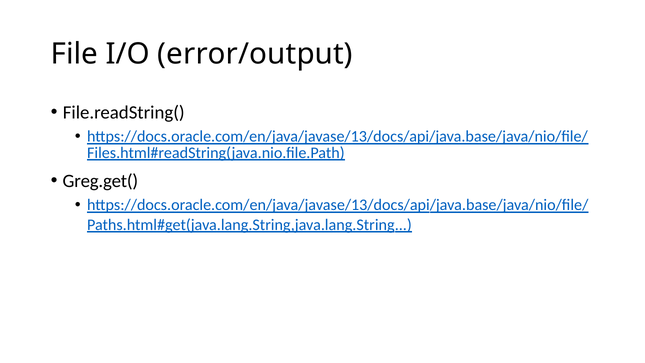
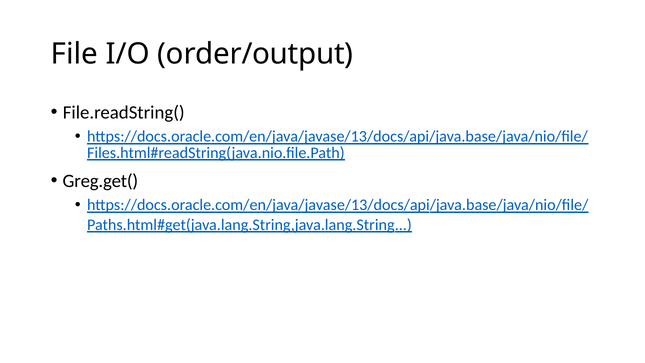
error/output: error/output -> order/output
